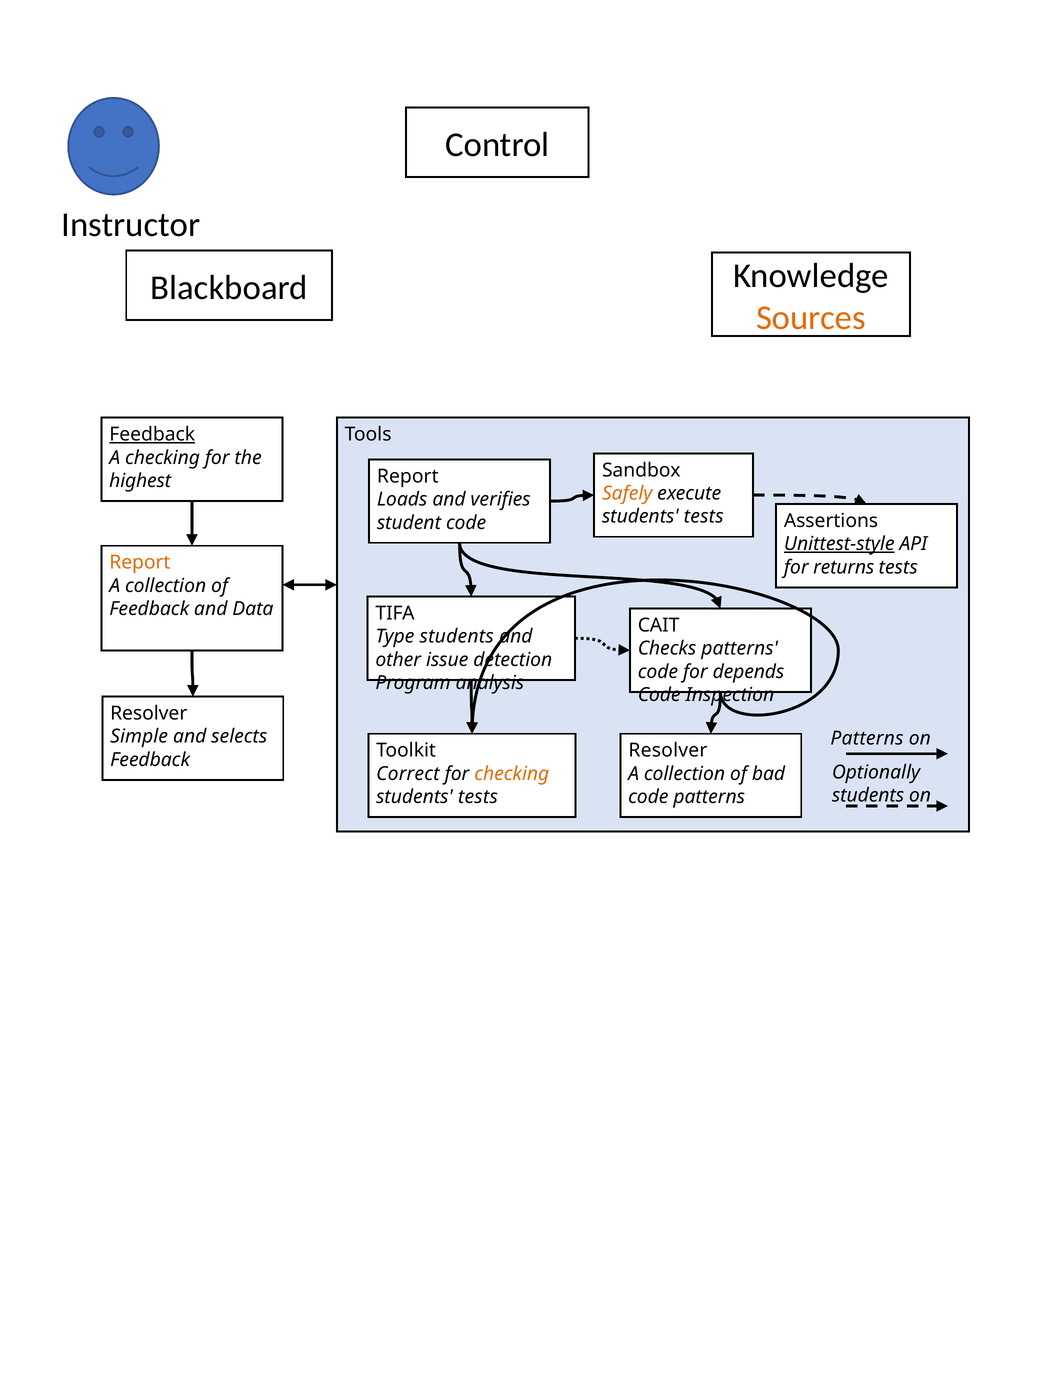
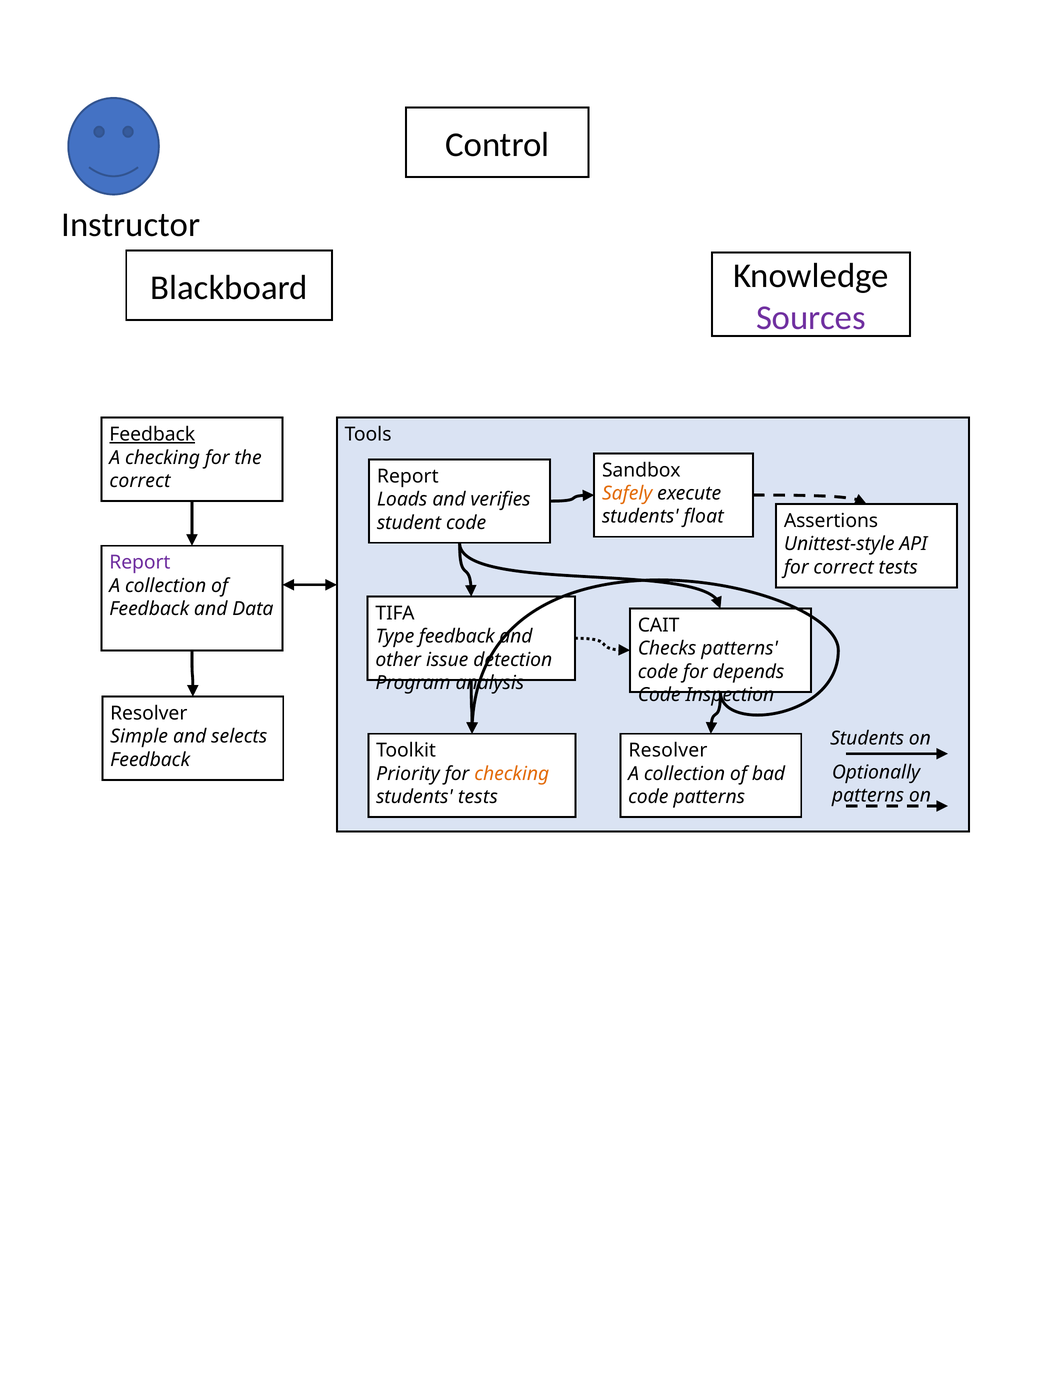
Sources colour: orange -> purple
highest at (140, 481): highest -> correct
tests at (704, 517): tests -> float
Unittest-style underline: present -> none
Report at (140, 563) colour: orange -> purple
for returns: returns -> correct
Type students: students -> feedback
Patterns at (867, 739): Patterns -> Students
Correct: Correct -> Priority
students at (868, 796): students -> patterns
